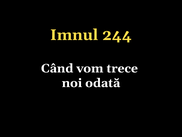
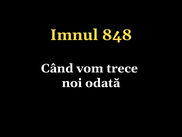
244: 244 -> 848
